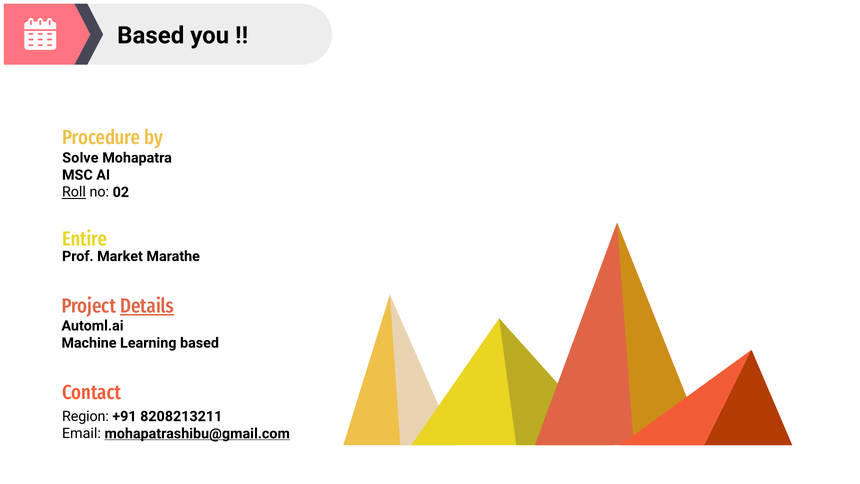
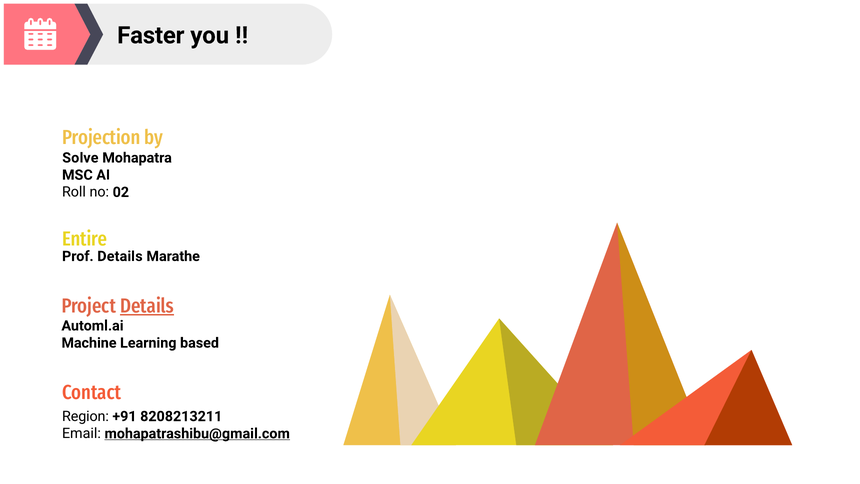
Based at (151, 35): Based -> Faster
Procedure: Procedure -> Projection
Roll underline: present -> none
Prof Market: Market -> Details
